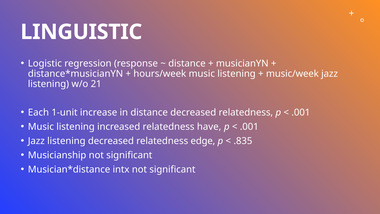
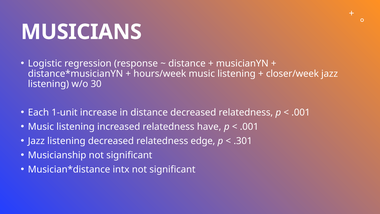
LINGUISTIC: LINGUISTIC -> MUSICIANS
music/week: music/week -> closer/week
21: 21 -> 30
.835: .835 -> .301
